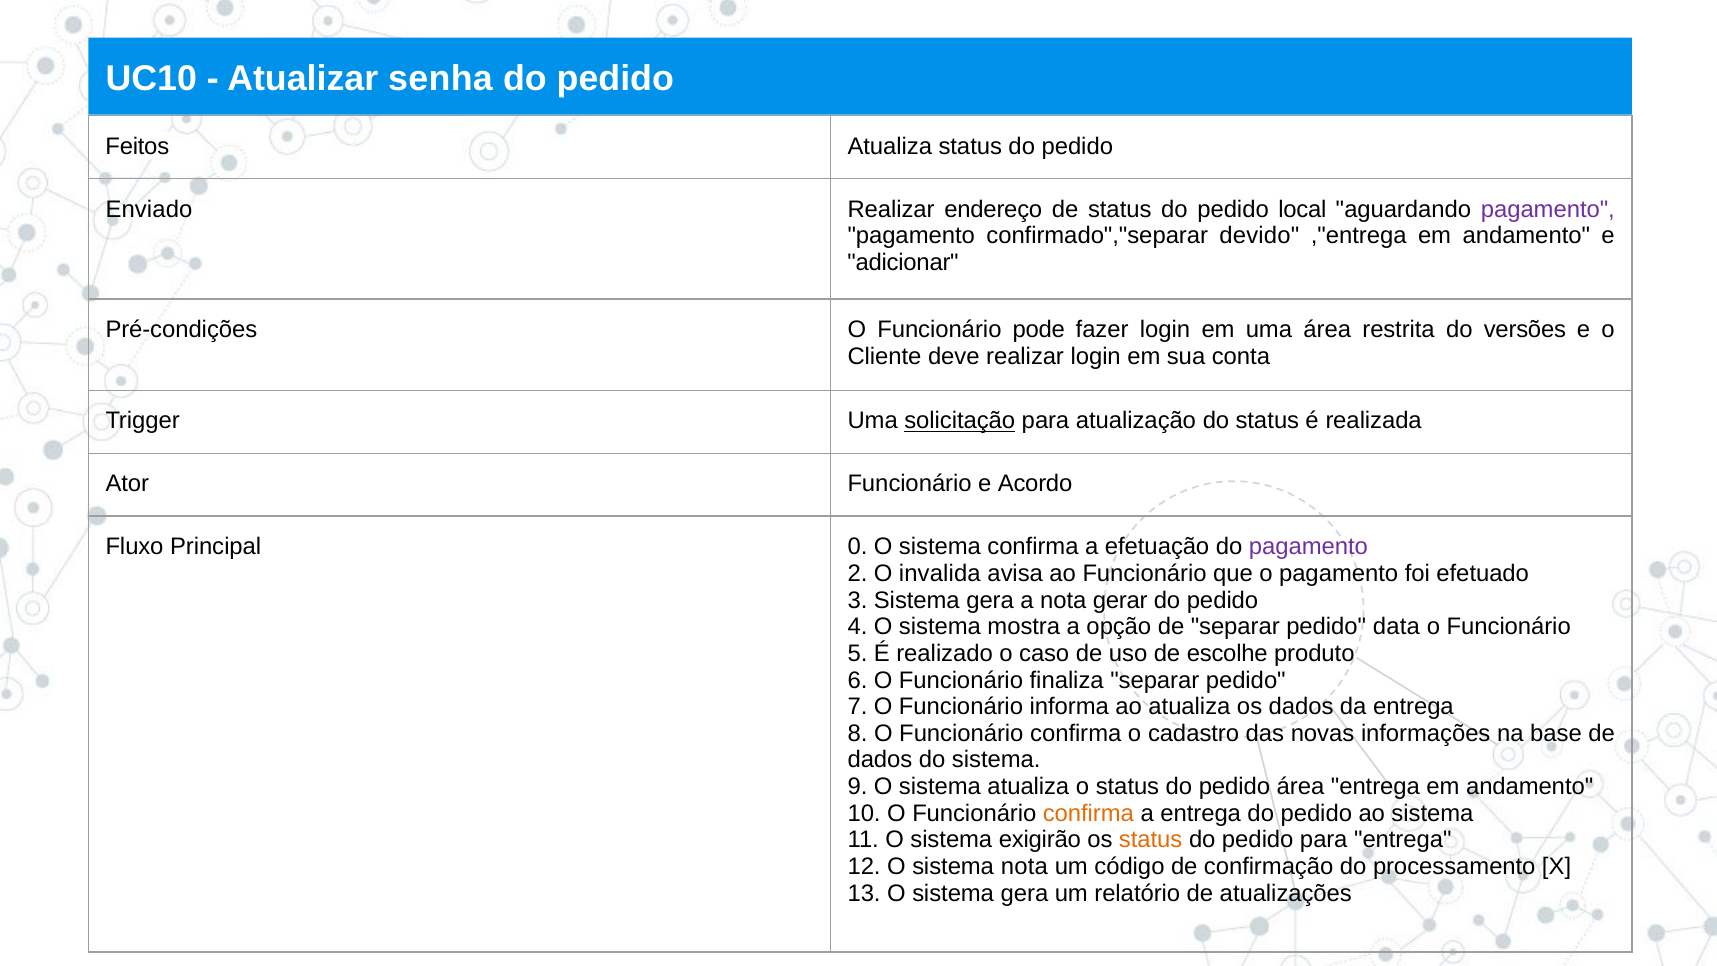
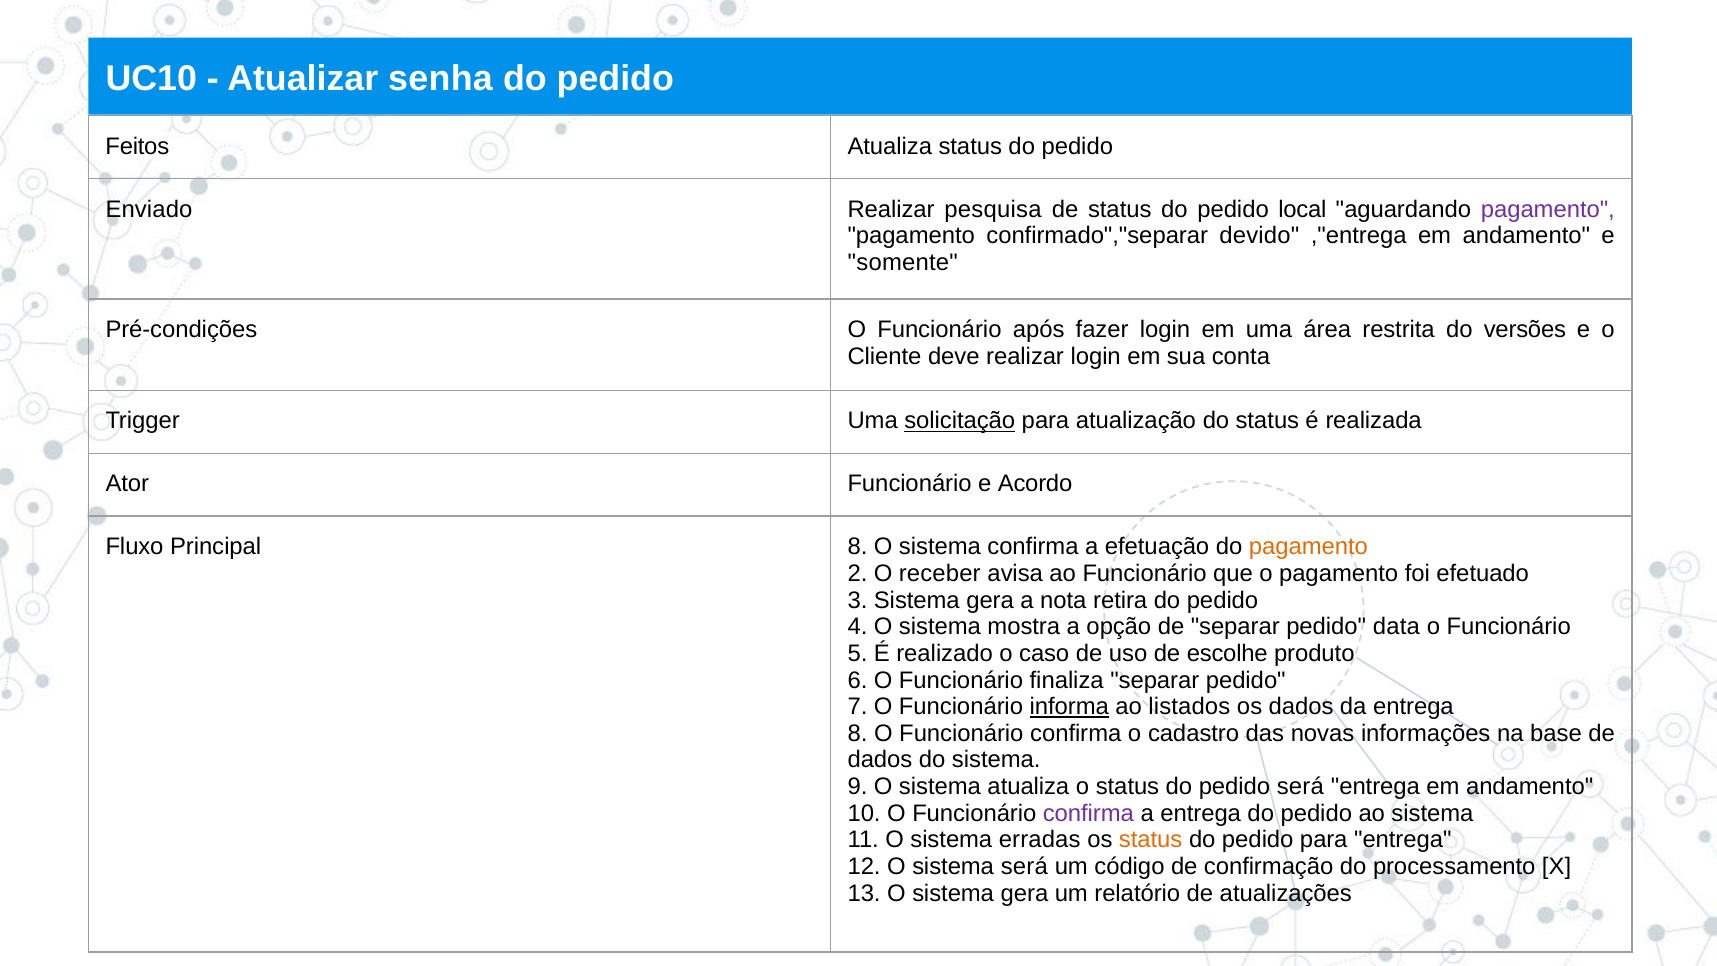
endereço: endereço -> pesquisa
adicionar: adicionar -> somente
pode: pode -> após
Principal 0: 0 -> 8
pagamento at (1308, 547) colour: purple -> orange
invalida: invalida -> receber
gerar: gerar -> retira
informa underline: none -> present
ao atualiza: atualiza -> listados
pedido área: área -> será
confirma at (1088, 813) colour: orange -> purple
exigirão: exigirão -> erradas
sistema nota: nota -> será
